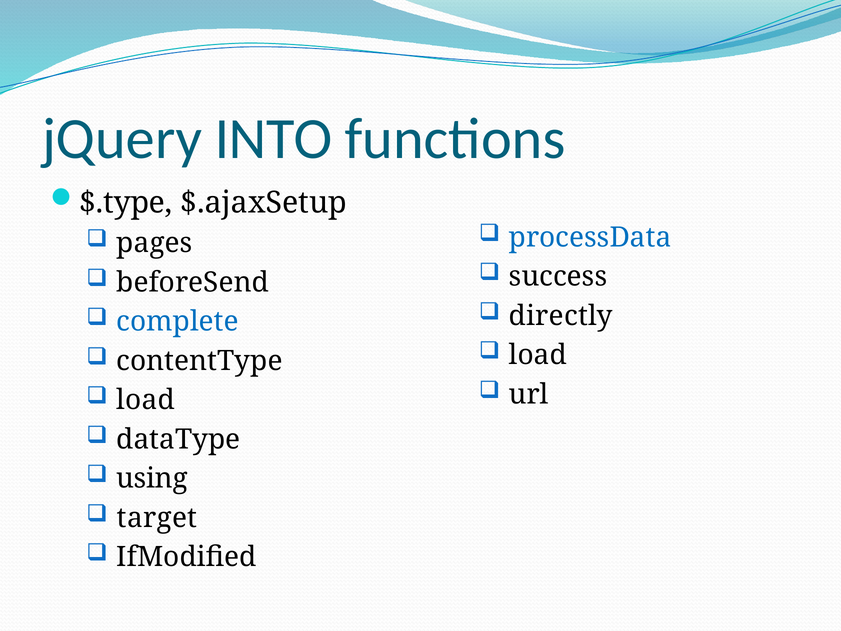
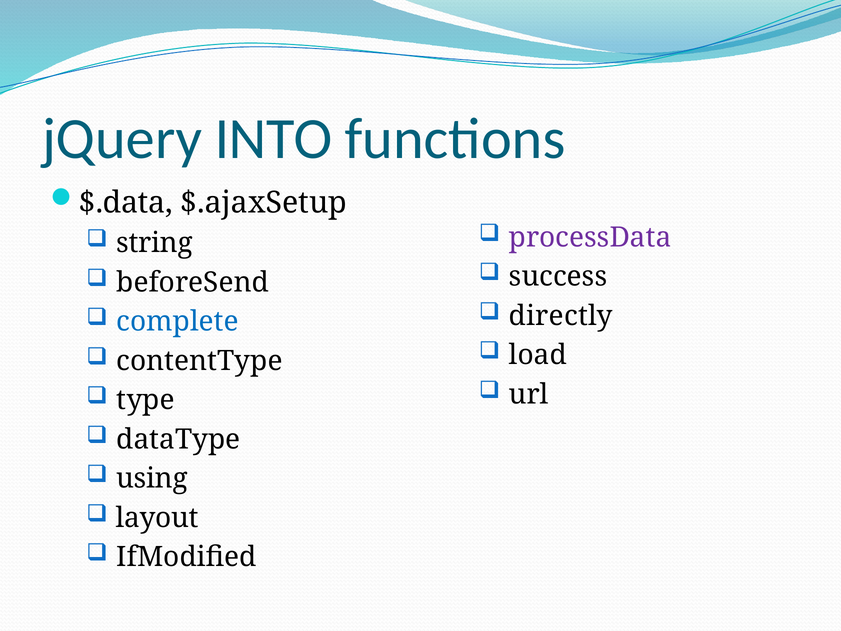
$.type: $.type -> $.data
processData colour: blue -> purple
pages: pages -> string
load at (146, 400): load -> type
target: target -> layout
